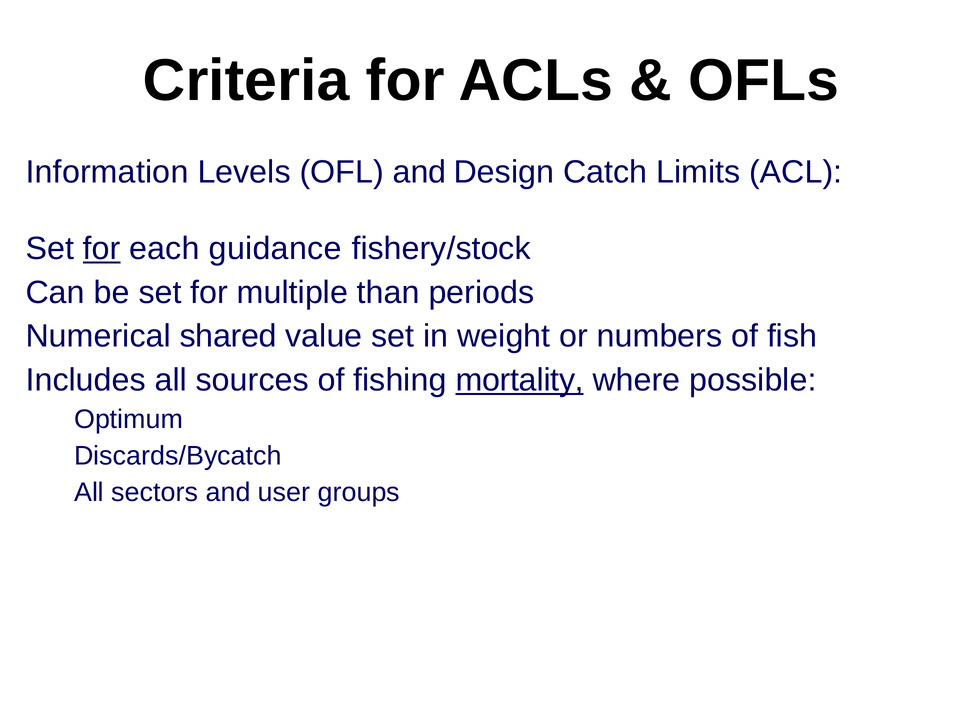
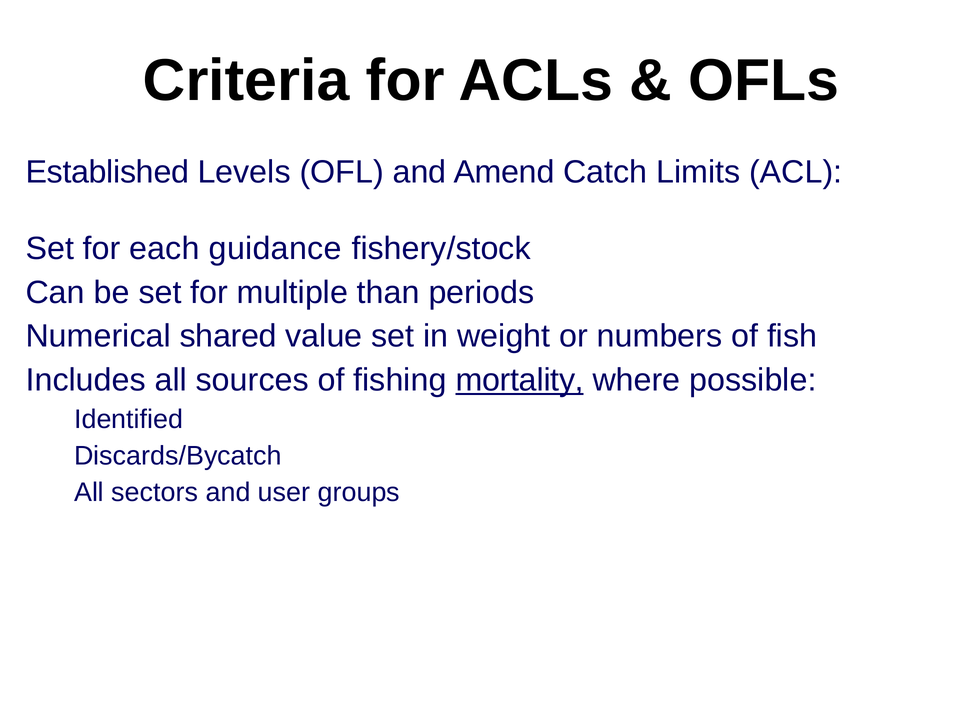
Information: Information -> Established
Design: Design -> Amend
for at (102, 249) underline: present -> none
Optimum: Optimum -> Identified
